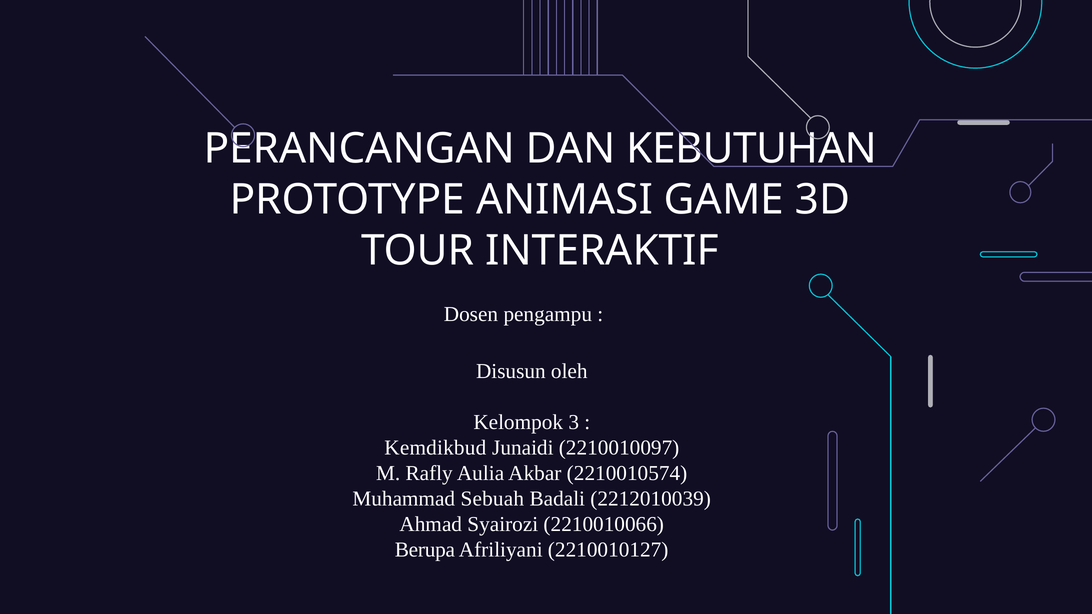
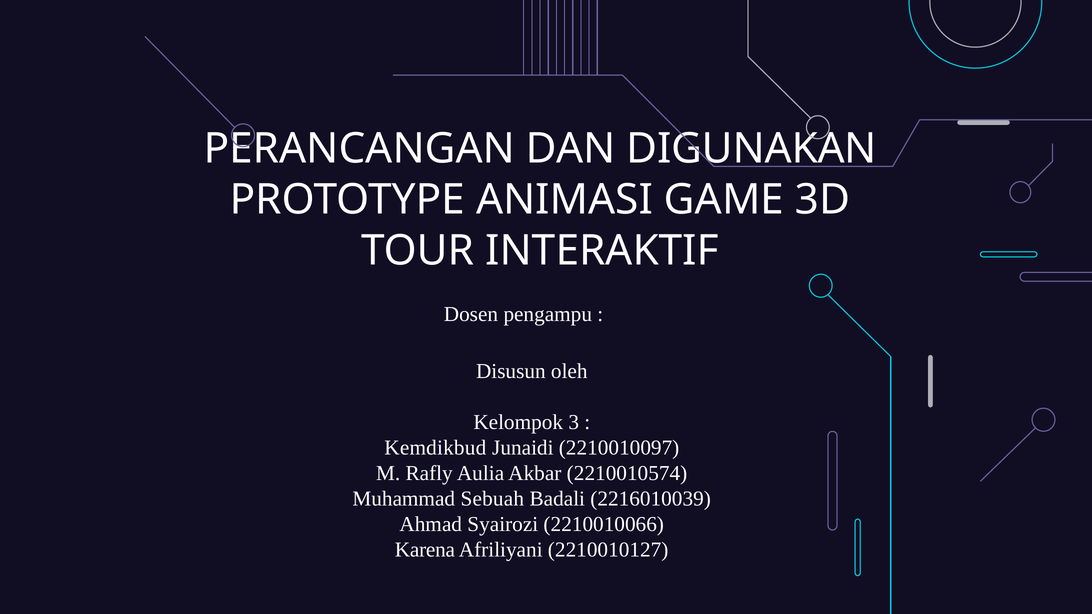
KEBUTUHAN: KEBUTUHAN -> DIGUNAKAN
2212010039: 2212010039 -> 2216010039
Berupa: Berupa -> Karena
